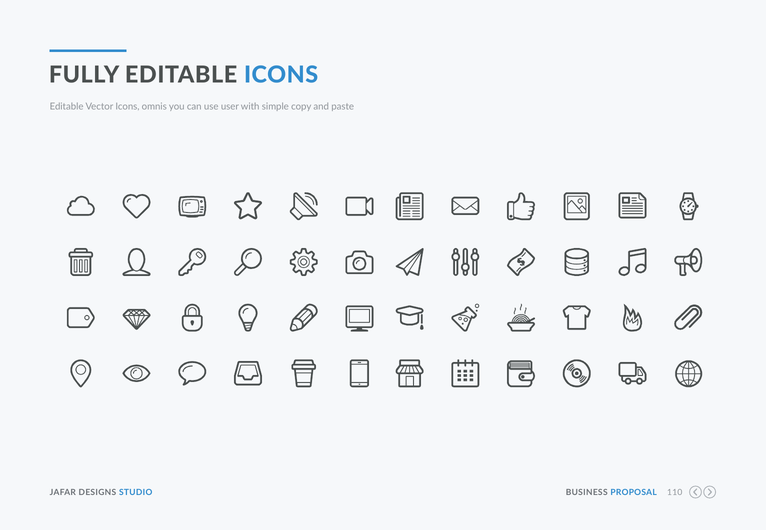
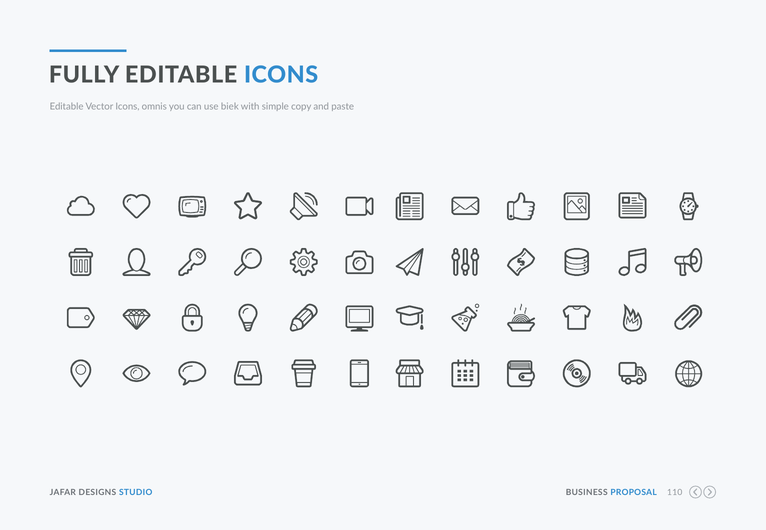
user: user -> biek
